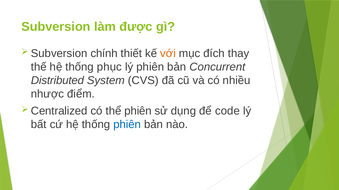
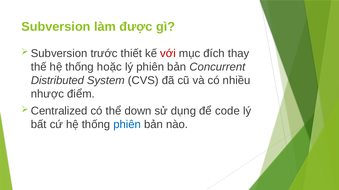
chính: chính -> trước
với colour: orange -> red
phục: phục -> hoặc
thể phiên: phiên -> down
